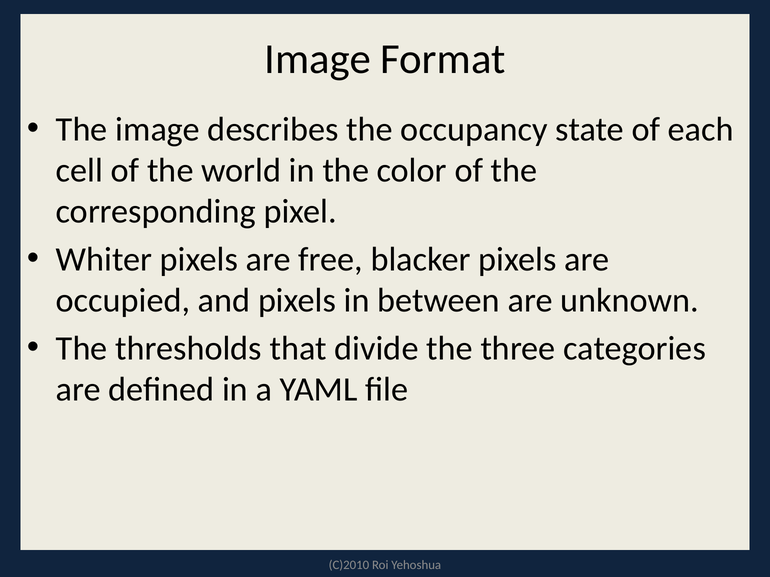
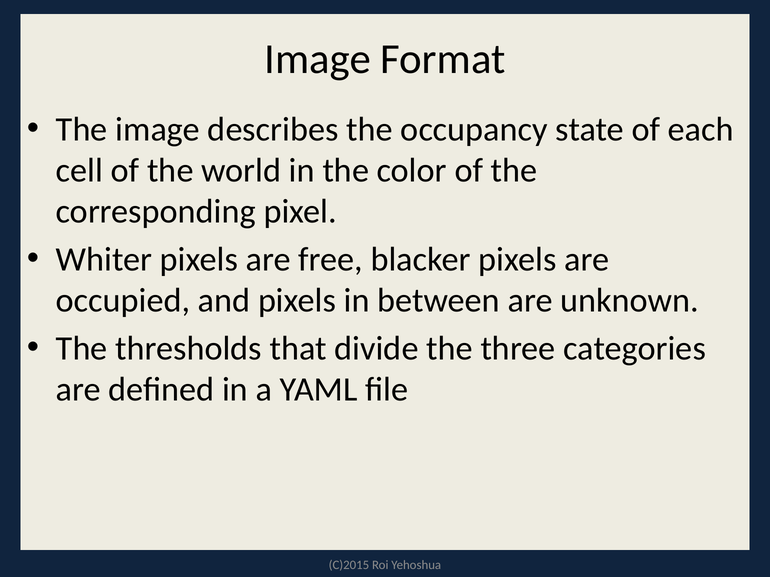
C)2010: C)2010 -> C)2015
